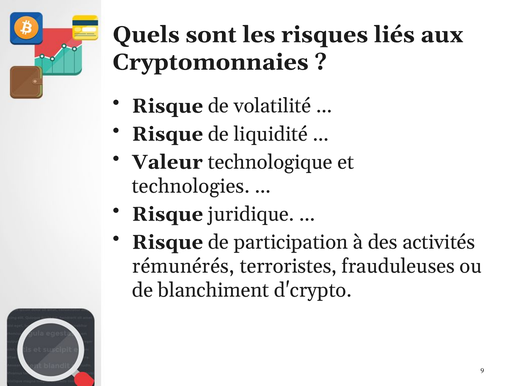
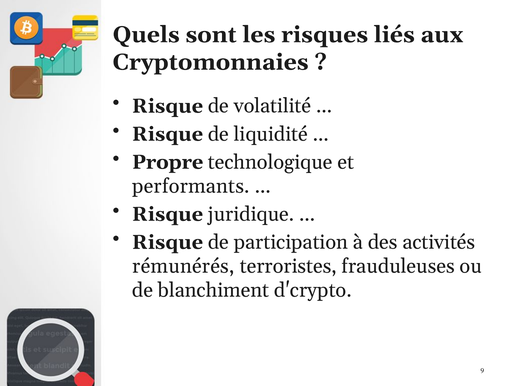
Valeur: Valeur -> Propre
technologies: technologies -> performants
